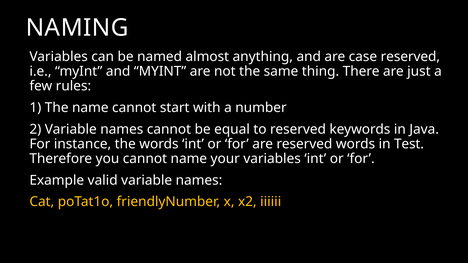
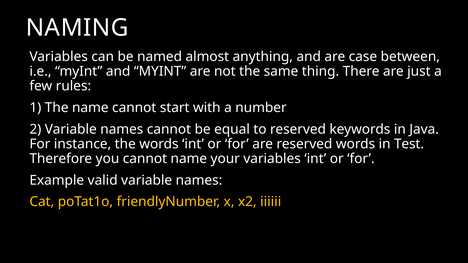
case reserved: reserved -> between
